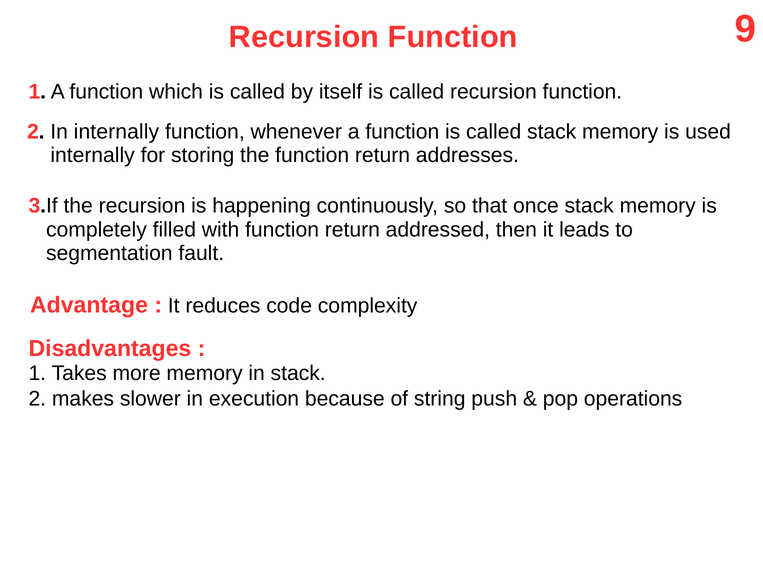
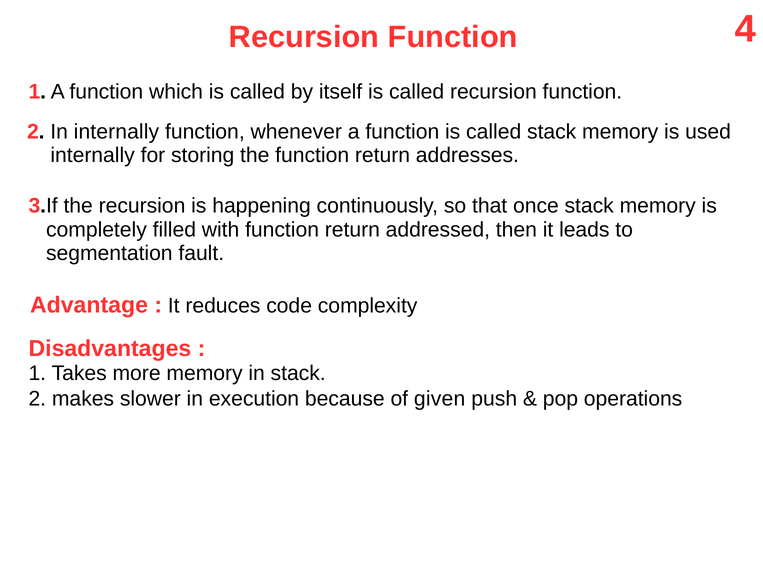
9: 9 -> 4
string: string -> given
